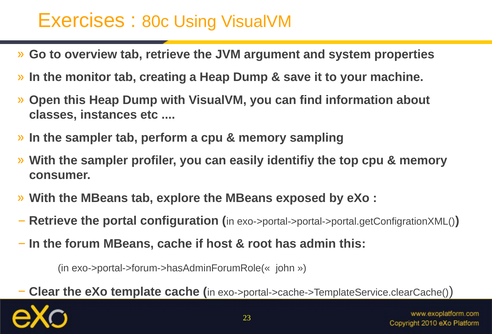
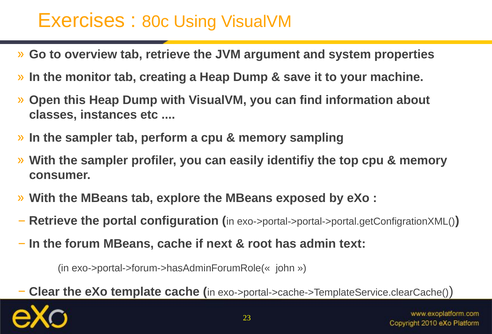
host: host -> next
admin this: this -> text
